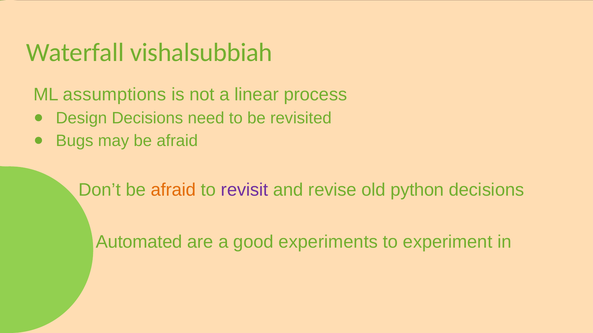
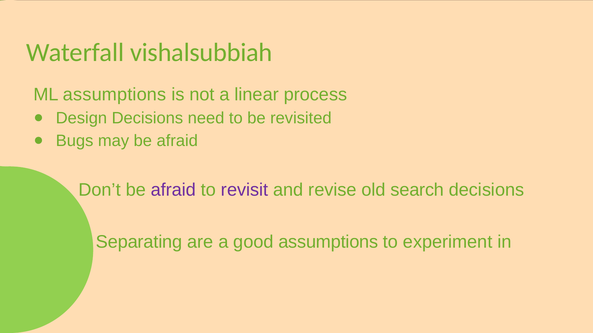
afraid at (173, 190) colour: orange -> purple
python: python -> search
Automated: Automated -> Separating
good experiments: experiments -> assumptions
